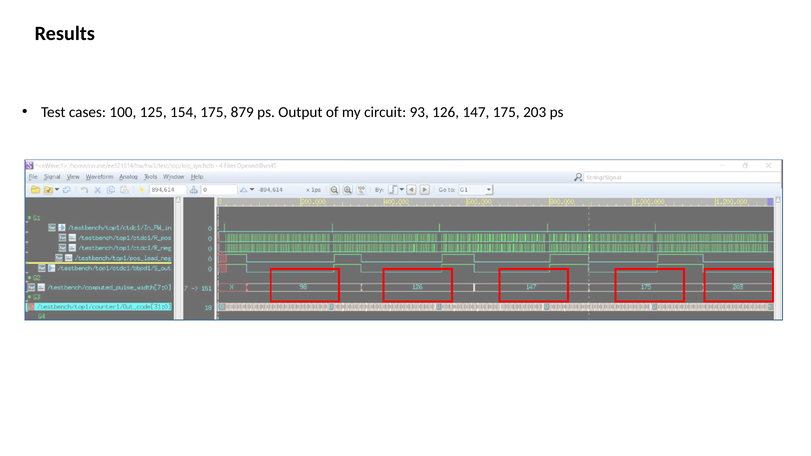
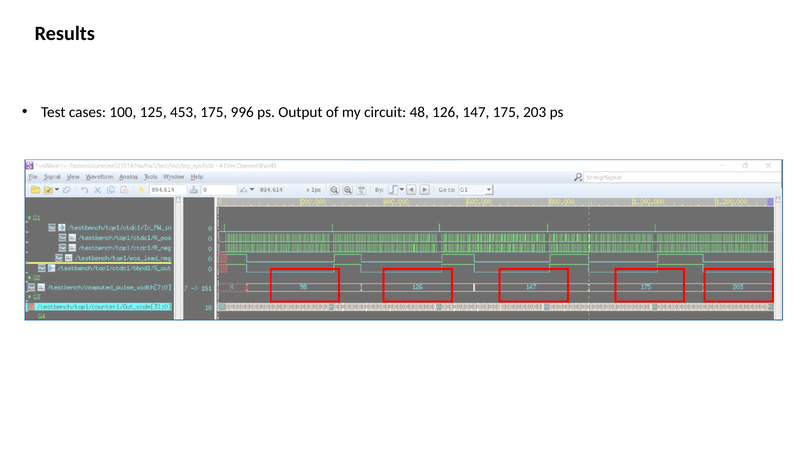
154: 154 -> 453
879: 879 -> 996
93: 93 -> 48
